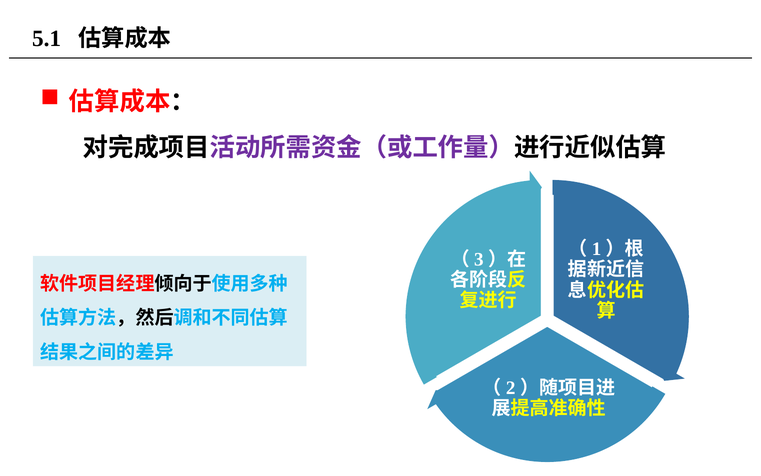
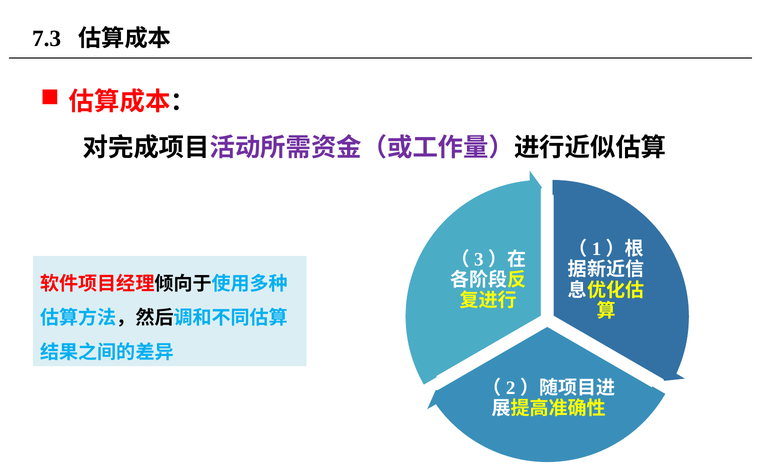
5.1: 5.1 -> 7.3
